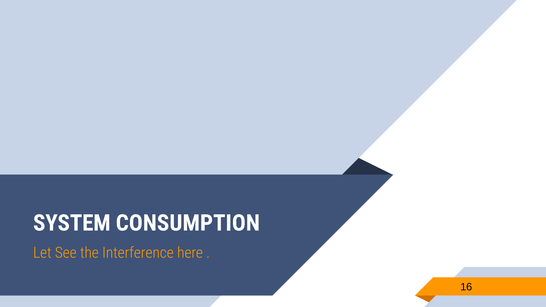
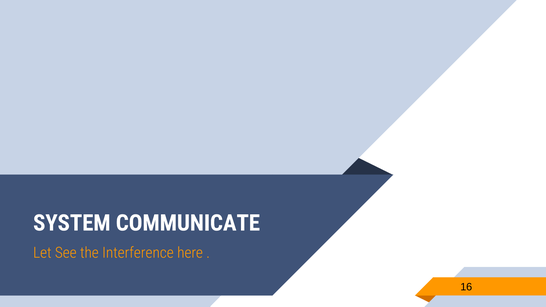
CONSUMPTION: CONSUMPTION -> COMMUNICATE
